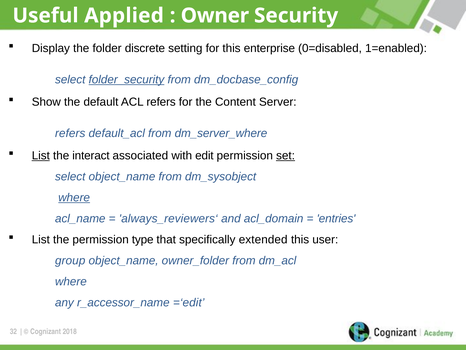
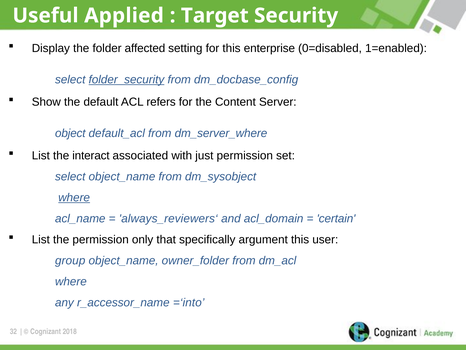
Owner: Owner -> Target
discrete: discrete -> affected
refers at (70, 133): refers -> object
List at (41, 155) underline: present -> none
edit: edit -> just
set underline: present -> none
entries: entries -> certain
type: type -> only
extended: extended -> argument
=‘edit: =‘edit -> =‘into
